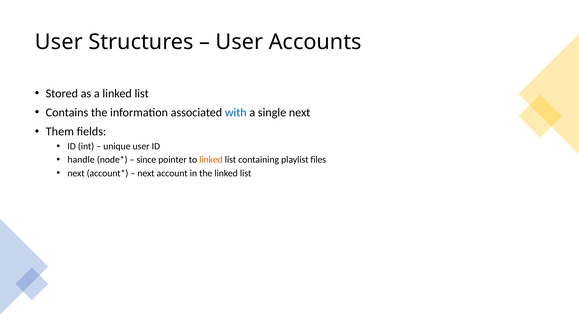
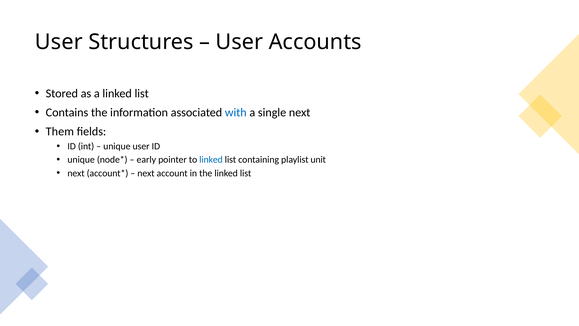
handle at (81, 160): handle -> unique
since: since -> early
linked at (211, 160) colour: orange -> blue
files: files -> unit
